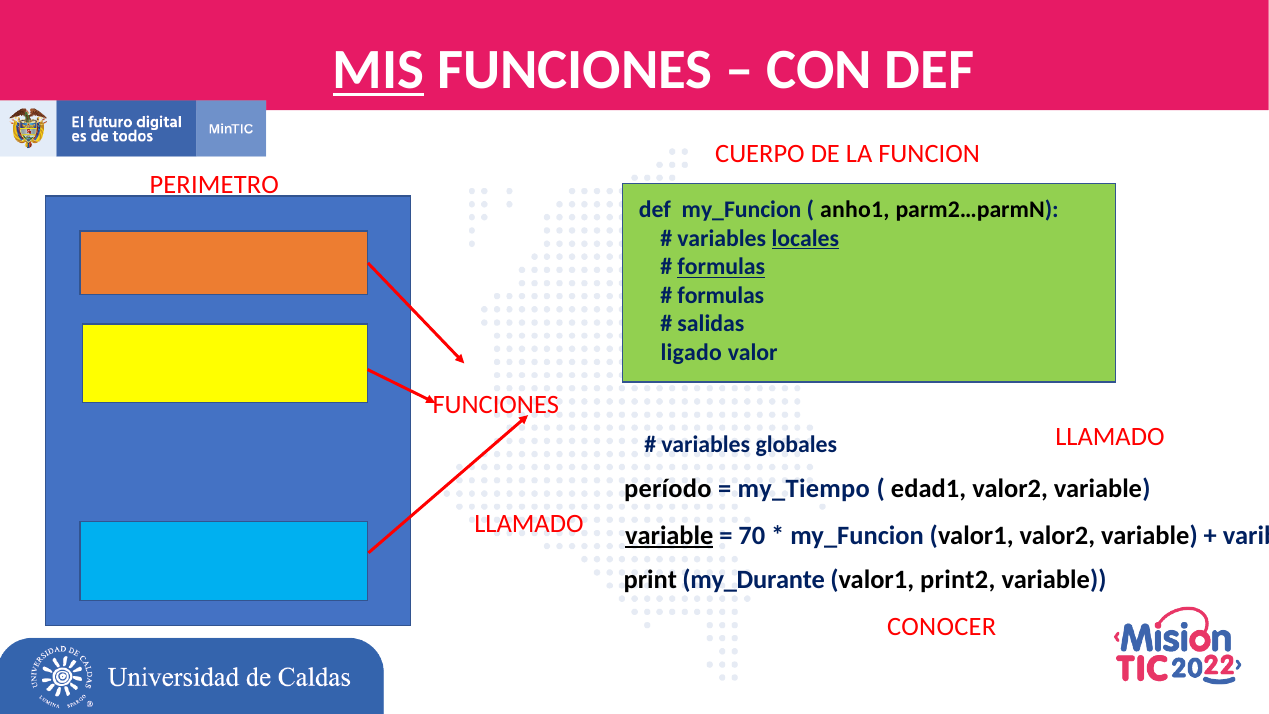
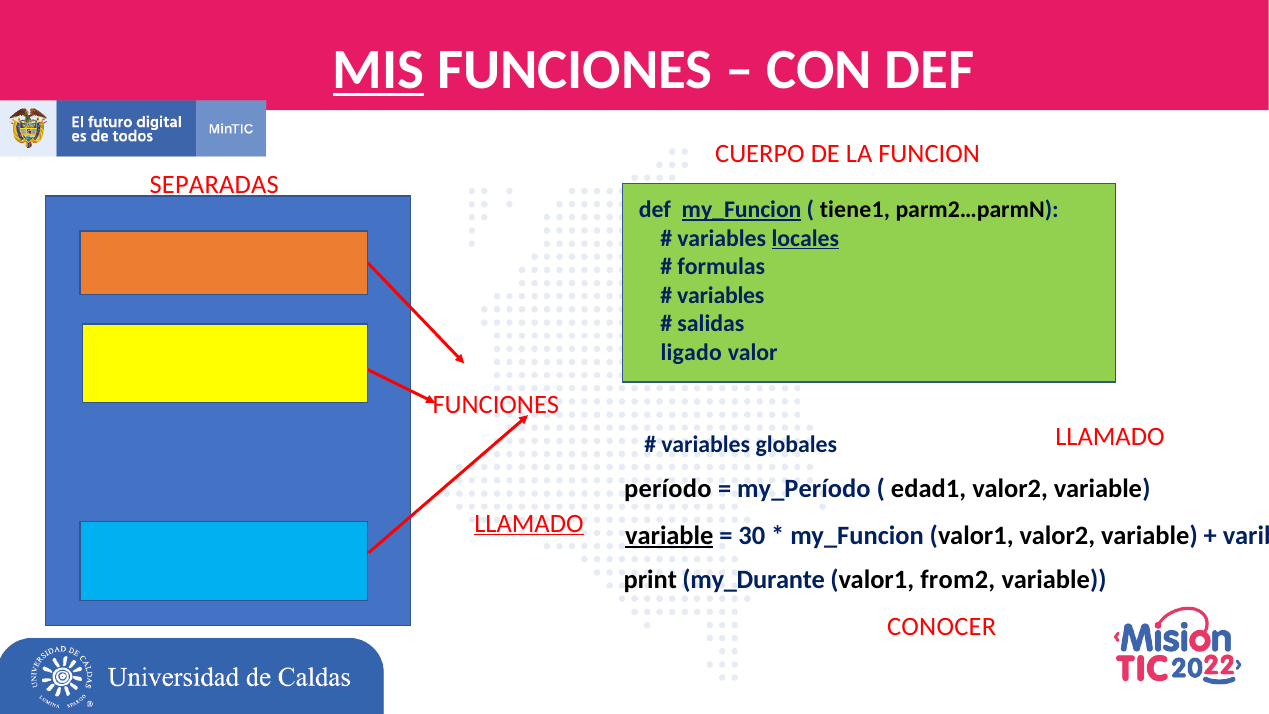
PERIMETRO: PERIMETRO -> SEPARADAS
my_Funcion at (742, 210) underline: none -> present
anho1: anho1 -> tiene1
formulas at (721, 267) underline: present -> none
formulas at (721, 295): formulas -> variables
my_Tiempo: my_Tiempo -> my_Período
LLAMADO at (529, 523) underline: none -> present
70: 70 -> 30
print2: print2 -> from2
